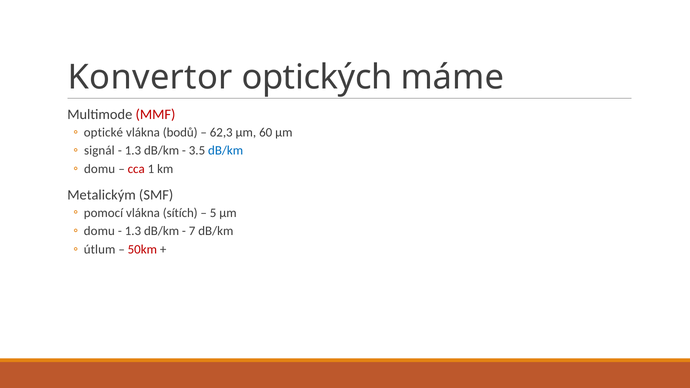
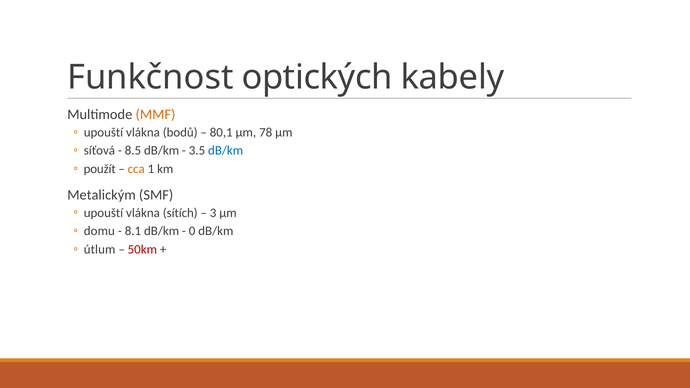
Konvertor: Konvertor -> Funkčnost
máme: máme -> kabely
MMF colour: red -> orange
optické at (103, 132): optické -> upouští
62,3: 62,3 -> 80,1
60: 60 -> 78
signál: signál -> síťová
1.3 at (133, 151): 1.3 -> 8.5
domu at (100, 169): domu -> použít
cca colour: red -> orange
pomocí at (103, 213): pomocí -> upouští
5: 5 -> 3
1.3 at (133, 231): 1.3 -> 8.1
7: 7 -> 0
